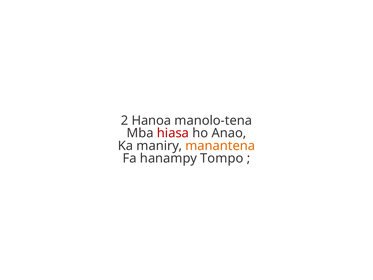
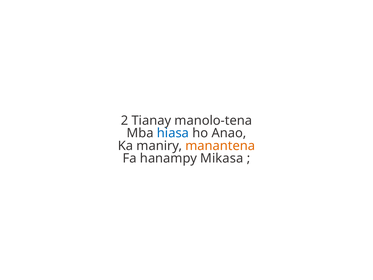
Hanoa: Hanoa -> Tianay
hiasa colour: red -> blue
Tompo: Tompo -> Mikasa
